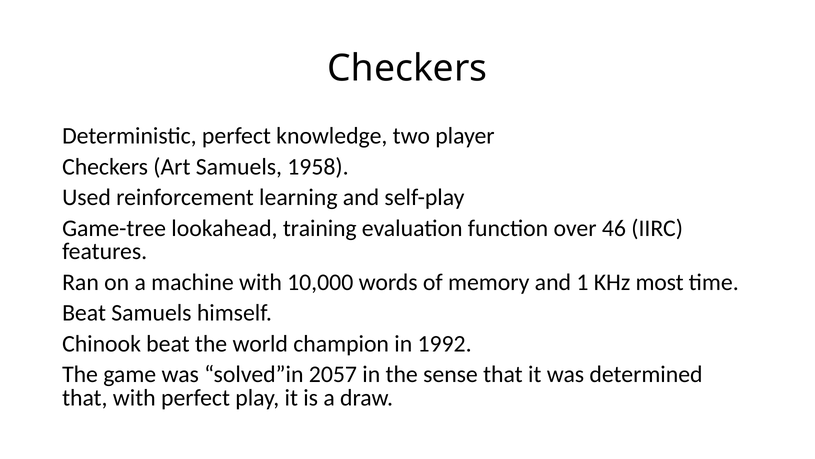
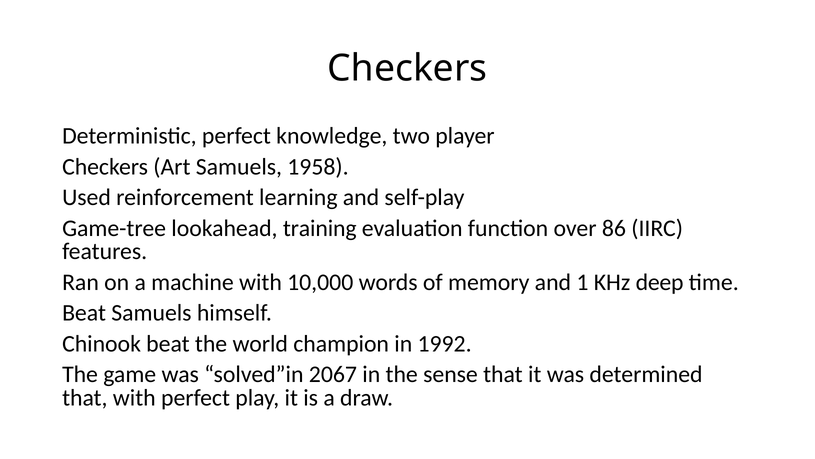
46: 46 -> 86
most: most -> deep
2057: 2057 -> 2067
